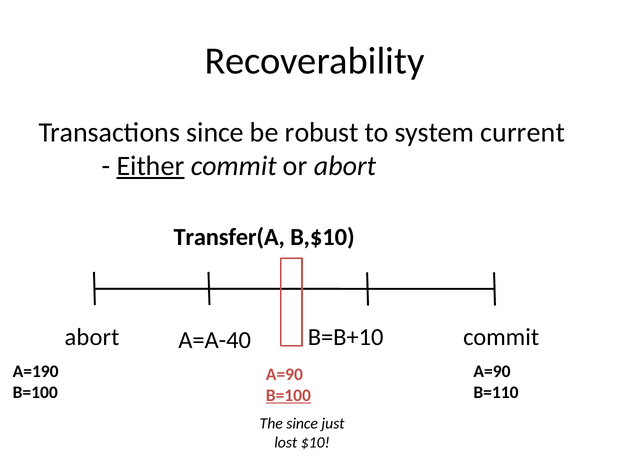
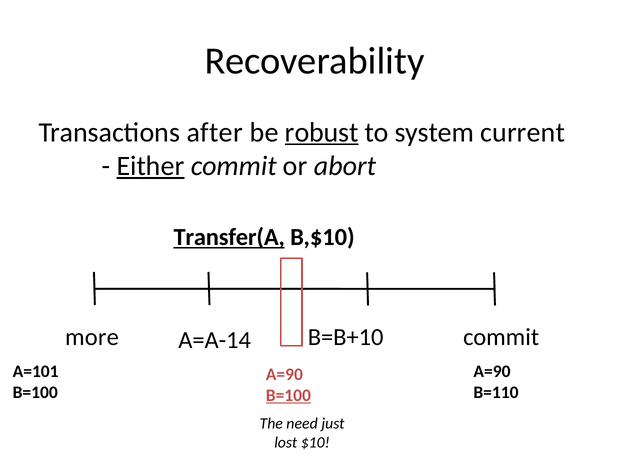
Transactions since: since -> after
robust underline: none -> present
Transfer(A underline: none -> present
abort at (92, 337): abort -> more
A=A-40: A=A-40 -> A=A-14
A=190: A=190 -> A=101
The since: since -> need
